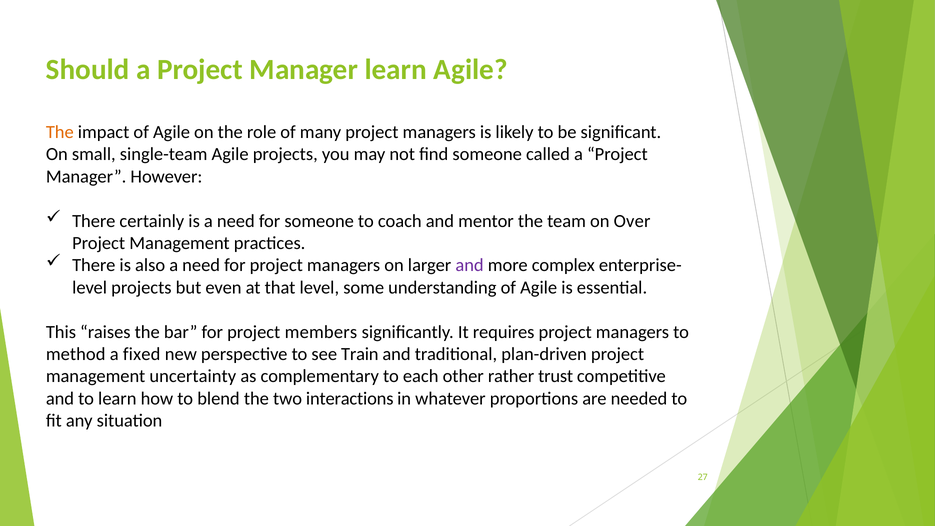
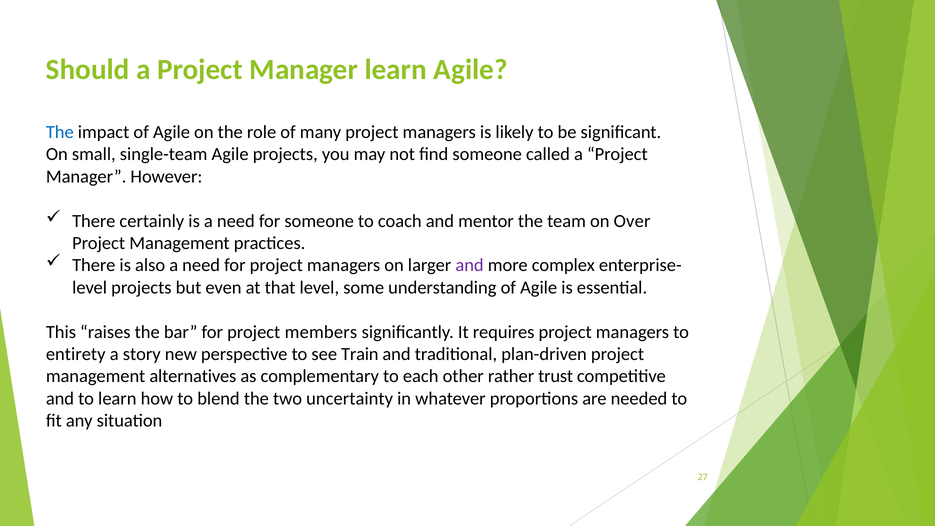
The at (60, 132) colour: orange -> blue
method: method -> entirety
fixed: fixed -> story
uncertainty: uncertainty -> alternatives
interactions: interactions -> uncertainty
